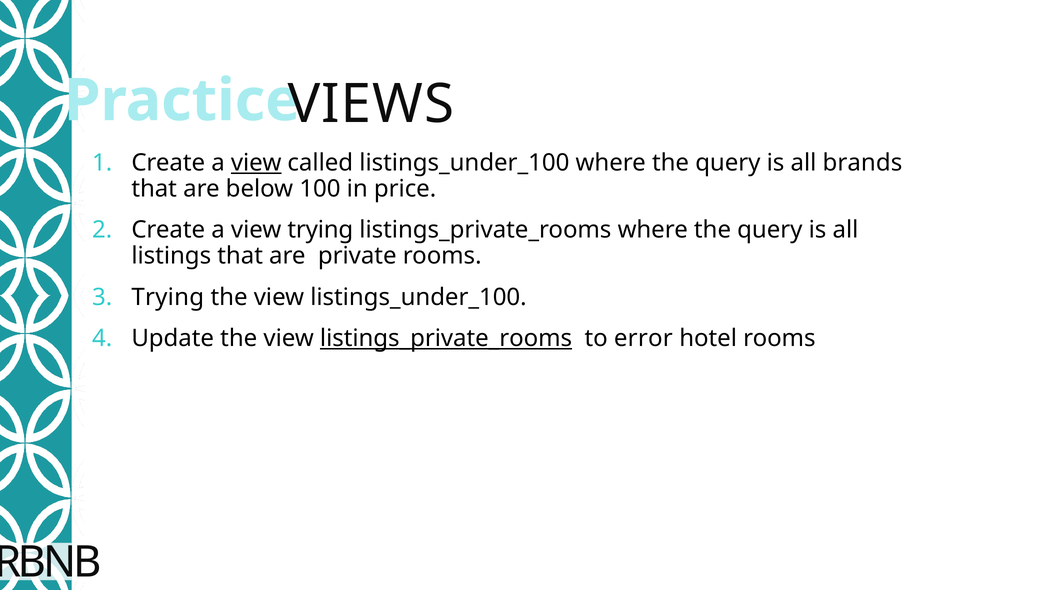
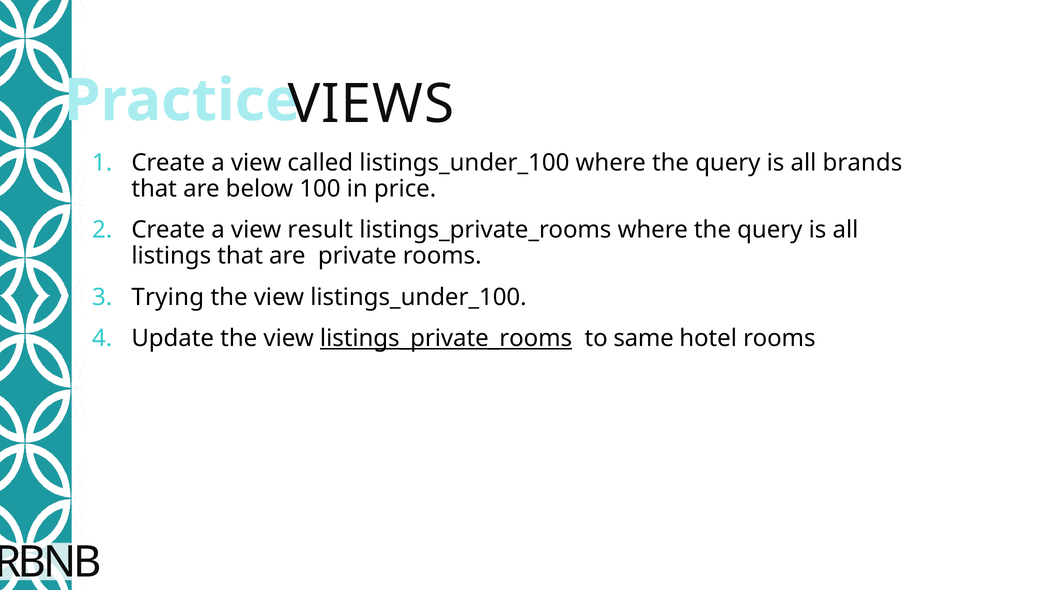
view at (256, 163) underline: present -> none
view trying: trying -> result
error: error -> same
